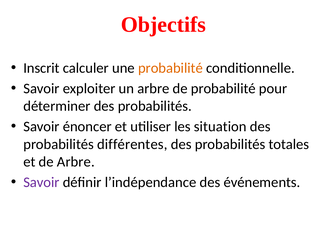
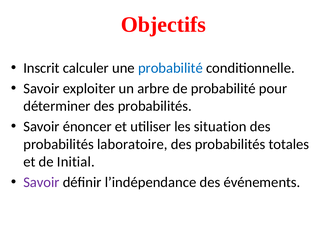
probabilité at (170, 68) colour: orange -> blue
différentes: différentes -> laboratoire
de Arbre: Arbre -> Initial
